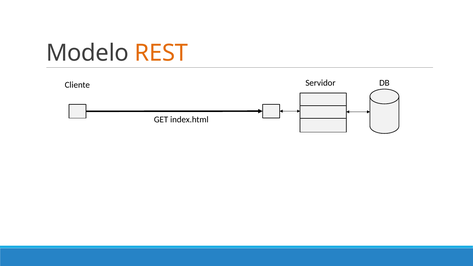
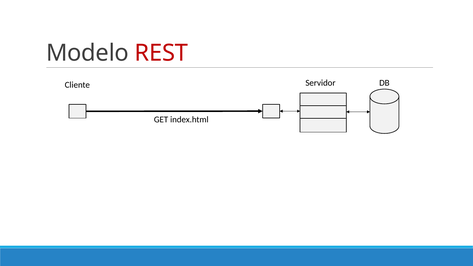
REST colour: orange -> red
